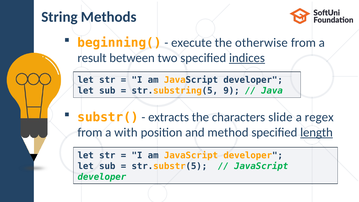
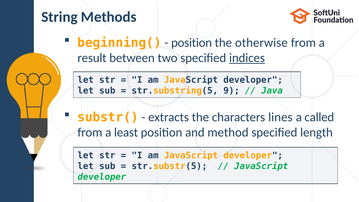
execute at (192, 43): execute -> position
slide: slide -> lines
regex: regex -> called
with: with -> least
length underline: present -> none
